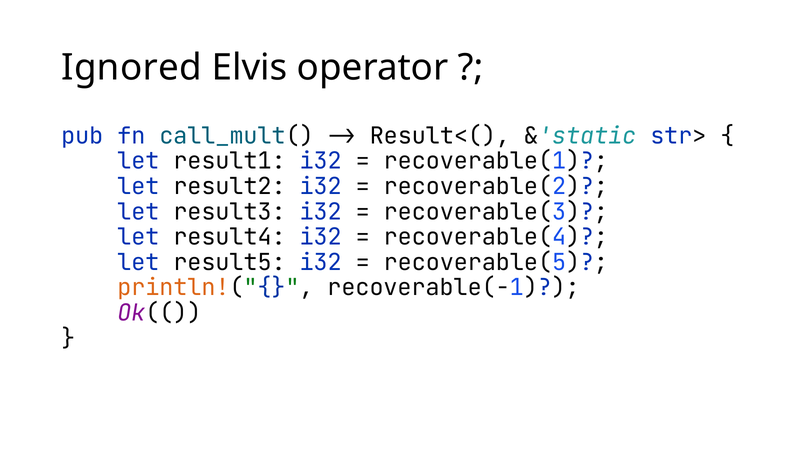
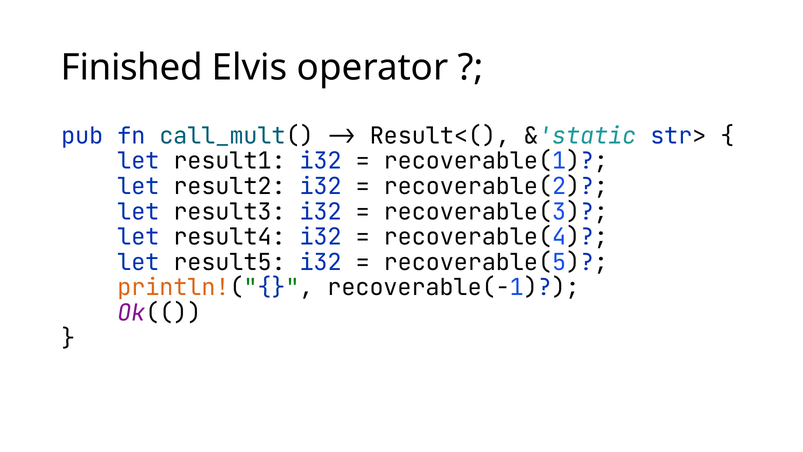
Ignored: Ignored -> Finished
